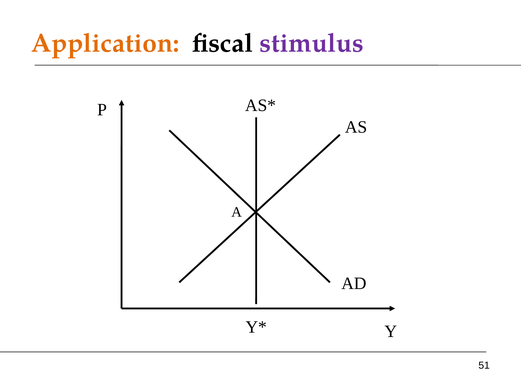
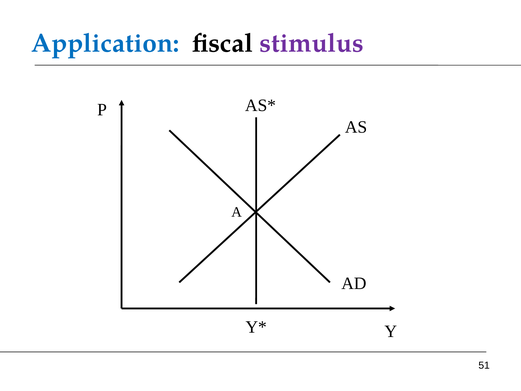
Application colour: orange -> blue
